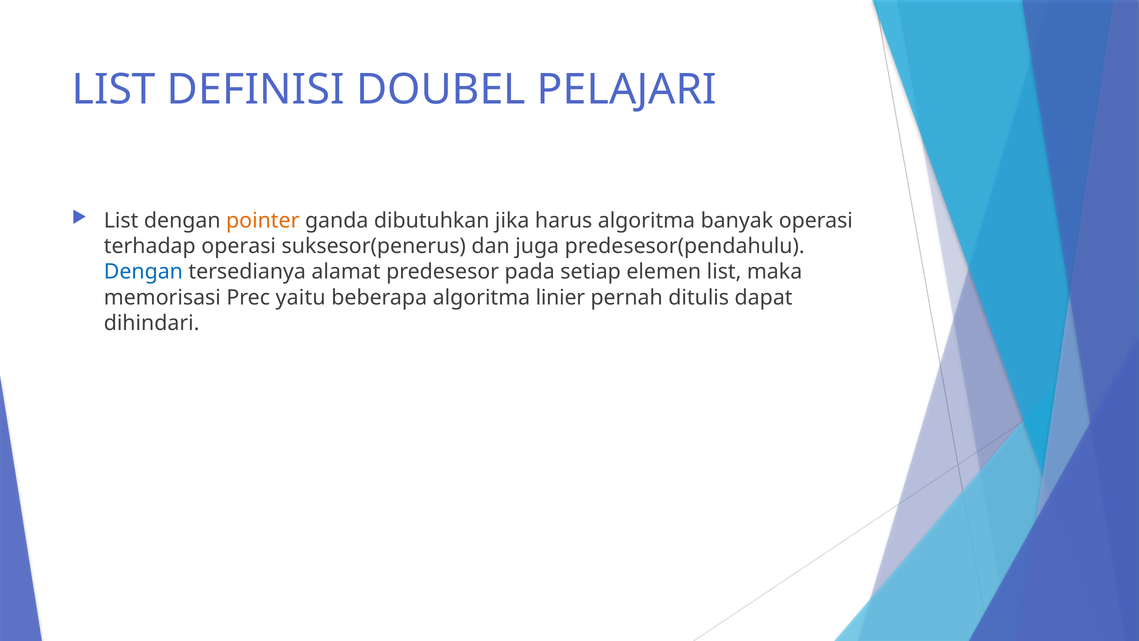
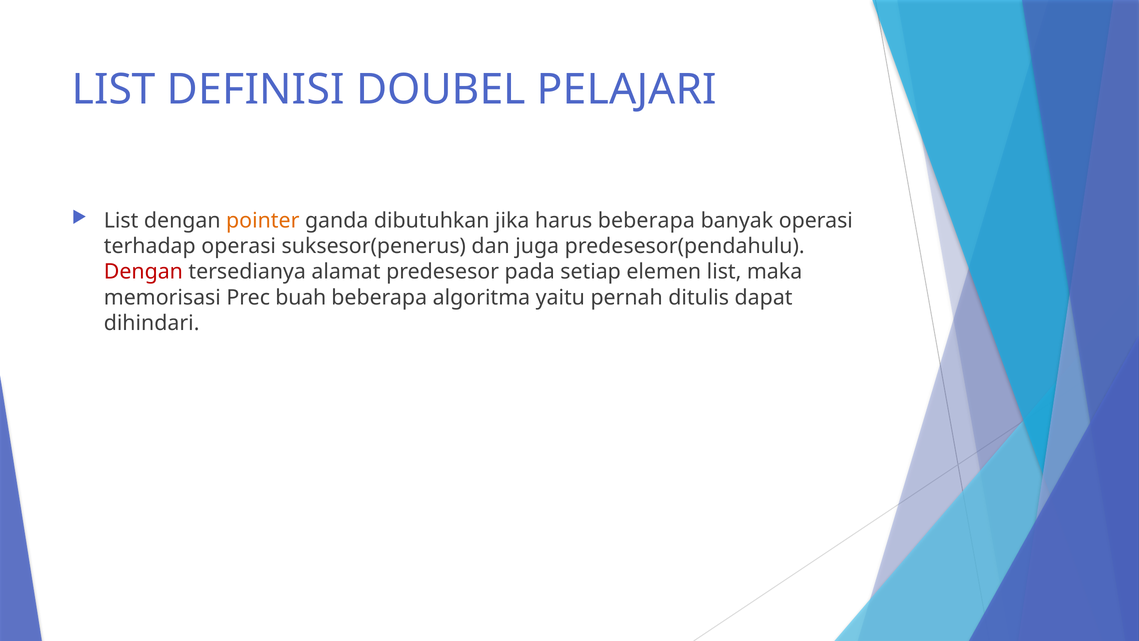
harus algoritma: algoritma -> beberapa
Dengan at (143, 272) colour: blue -> red
yaitu: yaitu -> buah
linier: linier -> yaitu
